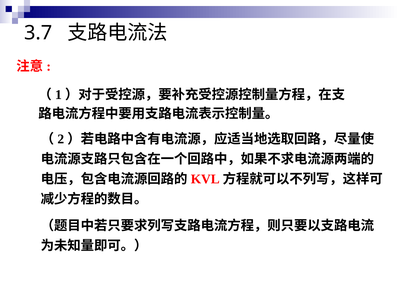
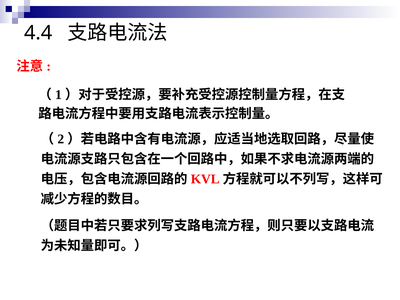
3.7: 3.7 -> 4.4
